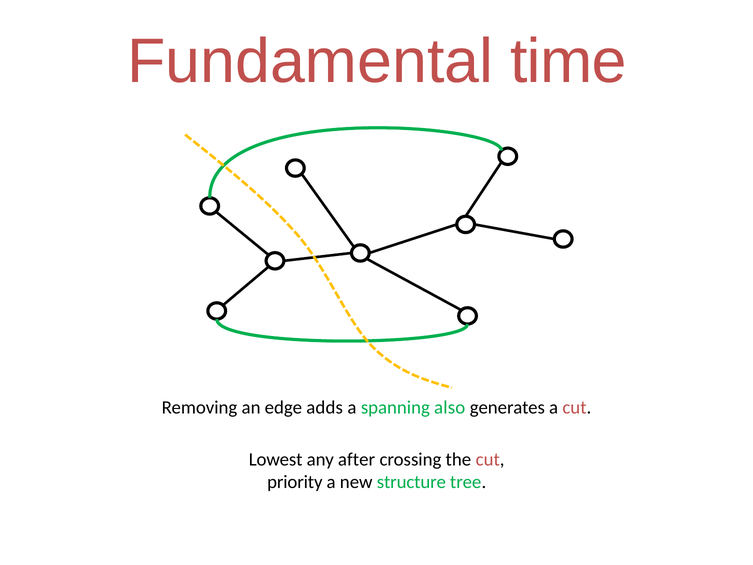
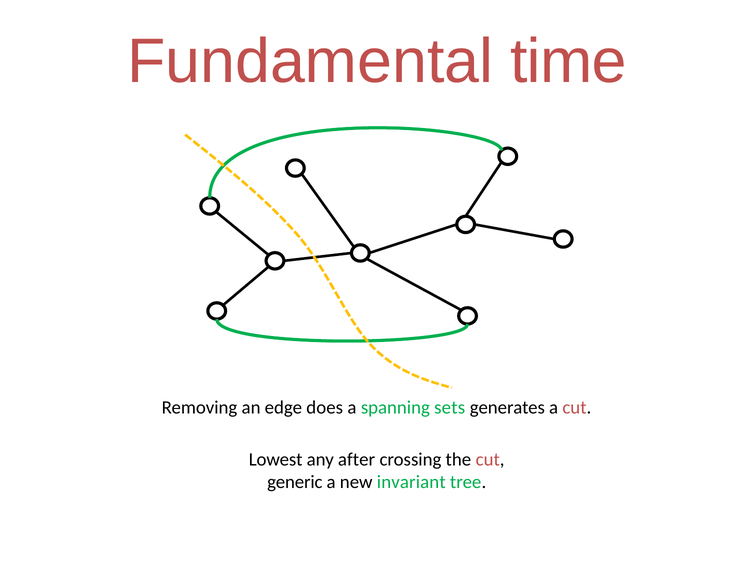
adds: adds -> does
also: also -> sets
priority: priority -> generic
structure: structure -> invariant
